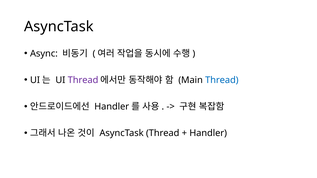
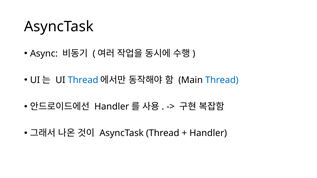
Thread at (83, 80) colour: purple -> blue
